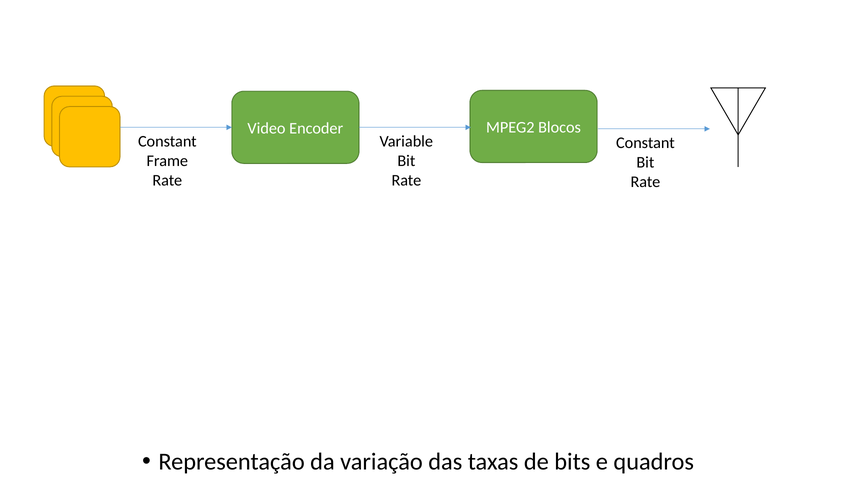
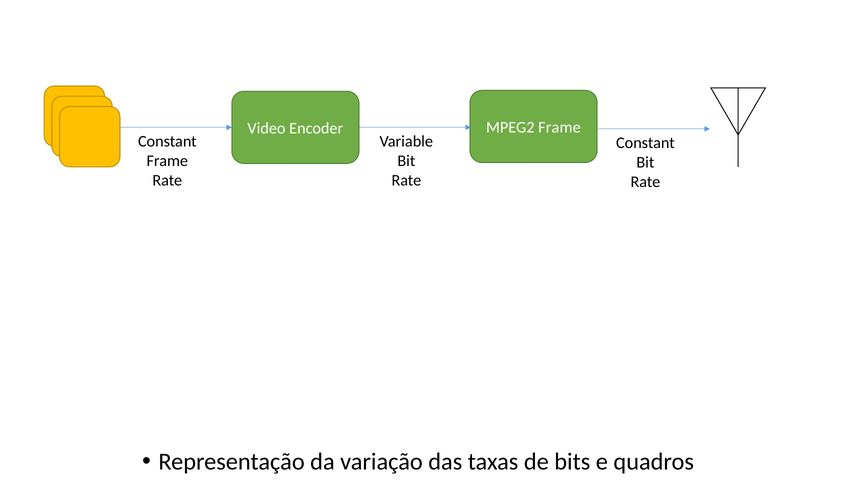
MPEG2 Blocos: Blocos -> Frame
